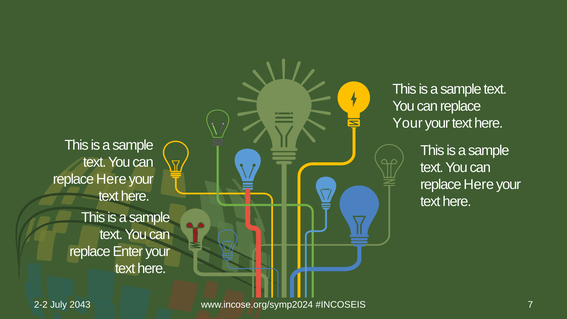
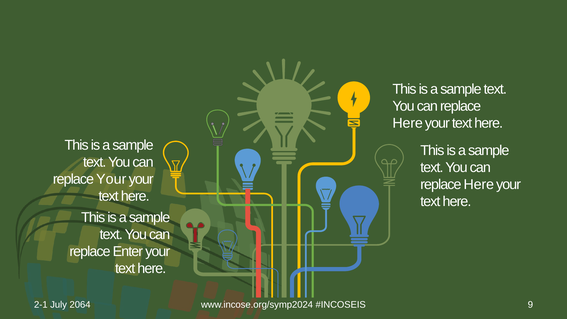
Your at (408, 123): Your -> Here
Here at (111, 179): Here -> Your
2-2: 2-2 -> 2-1
2043: 2043 -> 2064
7: 7 -> 9
